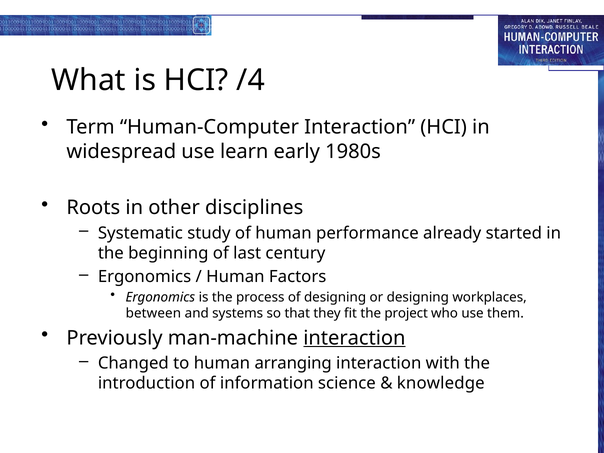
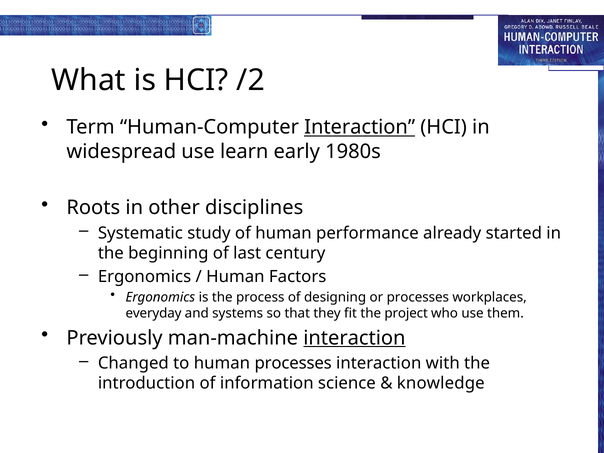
/4: /4 -> /2
Interaction at (360, 127) underline: none -> present
or designing: designing -> processes
between: between -> everyday
human arranging: arranging -> processes
